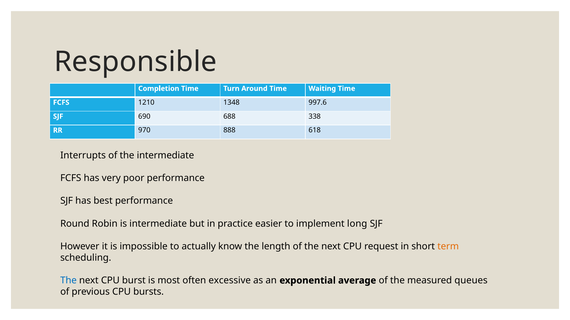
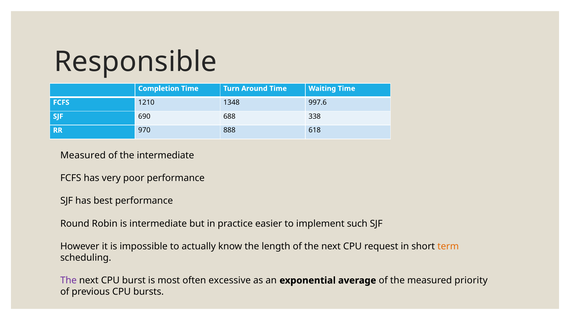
Interrupts at (83, 156): Interrupts -> Measured
long: long -> such
The at (68, 281) colour: blue -> purple
queues: queues -> priority
